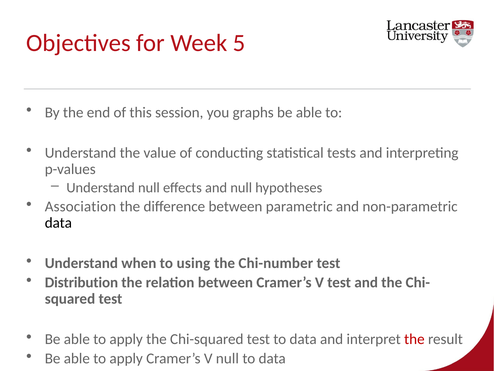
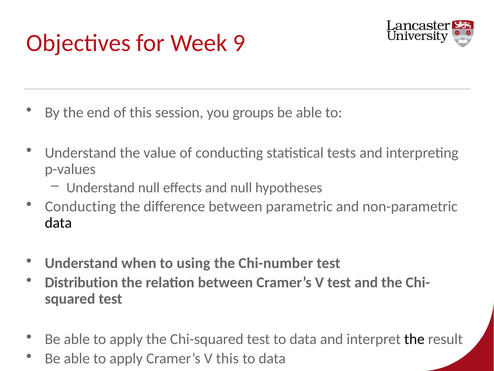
5: 5 -> 9
graphs: graphs -> groups
Association at (80, 206): Association -> Conducting
the at (414, 339) colour: red -> black
V null: null -> this
